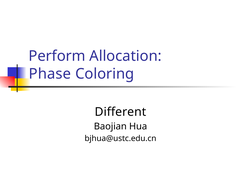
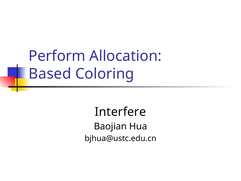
Phase: Phase -> Based
Different: Different -> Interfere
